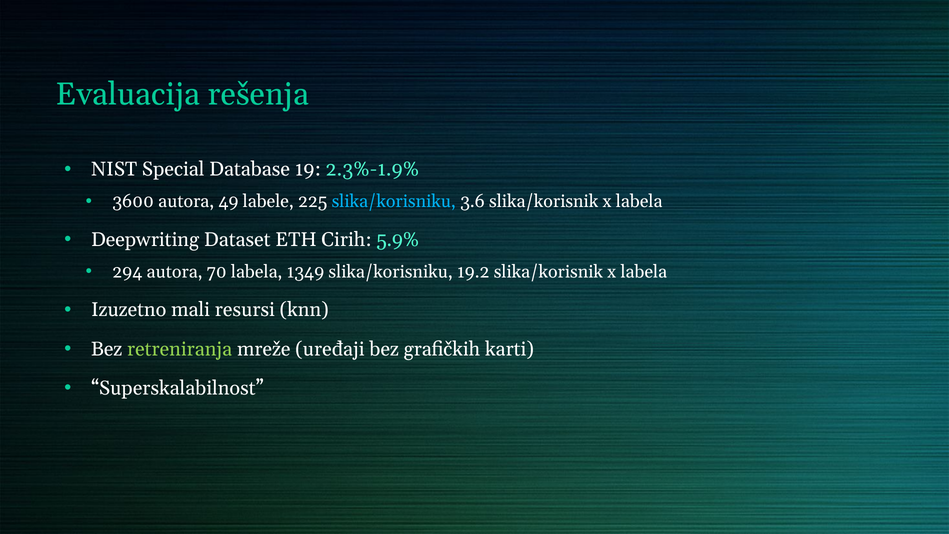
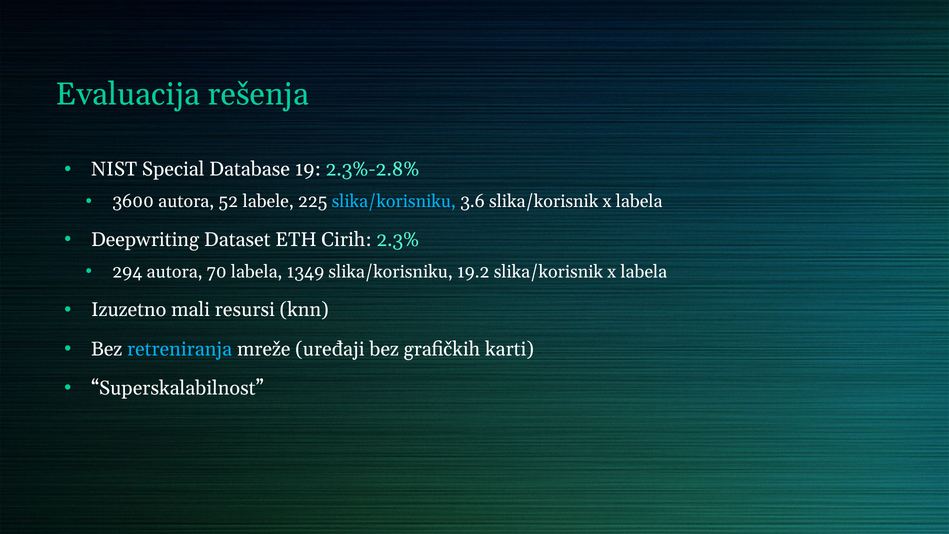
2.3%-1.9%: 2.3%-1.9% -> 2.3%-2.8%
49: 49 -> 52
5.9%: 5.9% -> 2.3%
retreniranja colour: light green -> light blue
